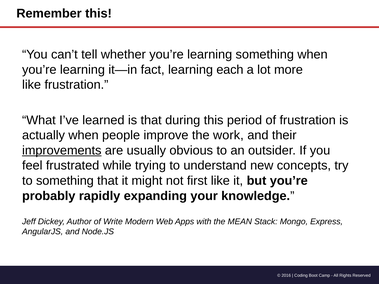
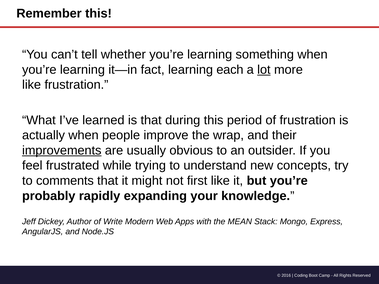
lot underline: none -> present
work: work -> wrap
to something: something -> comments
